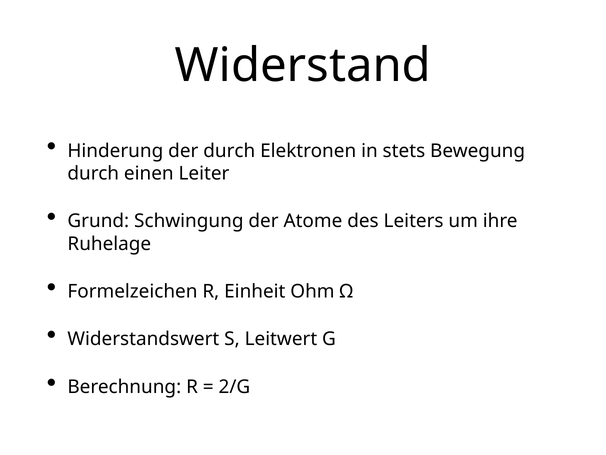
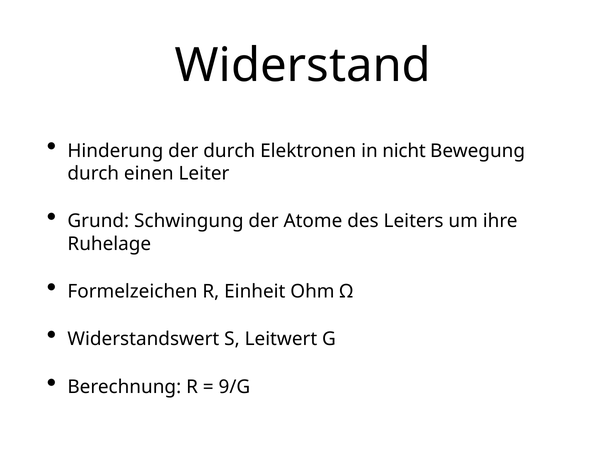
stets: stets -> nicht
2/G: 2/G -> 9/G
